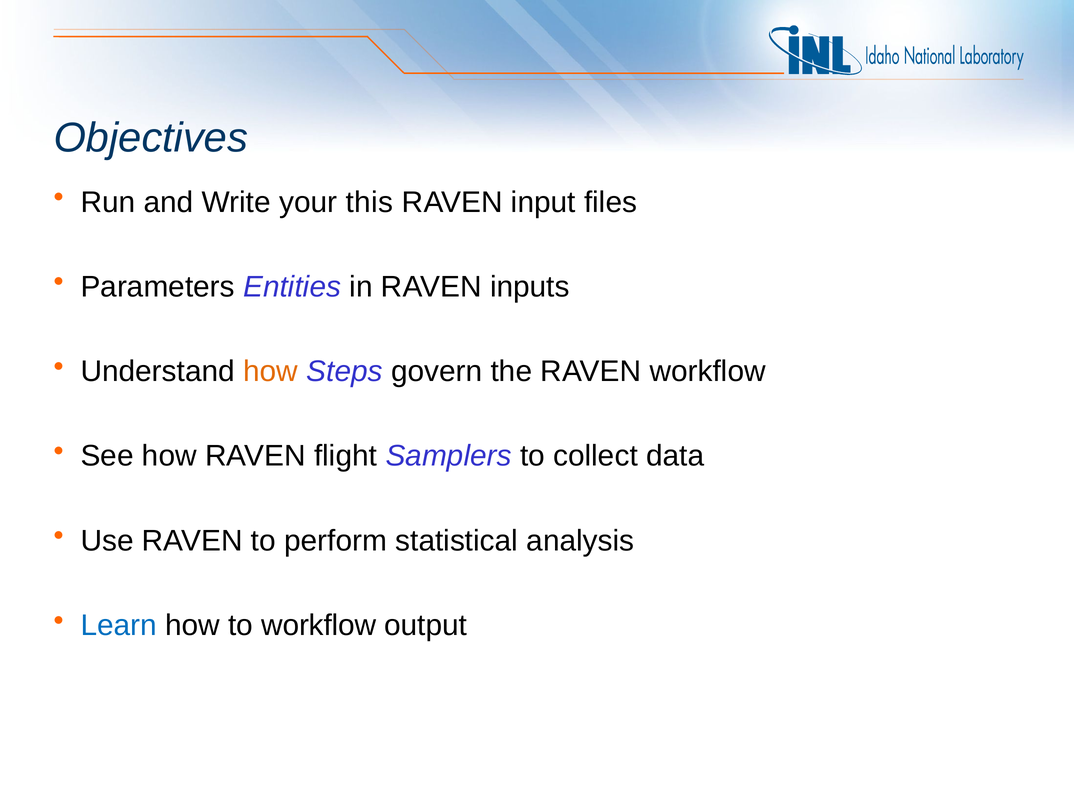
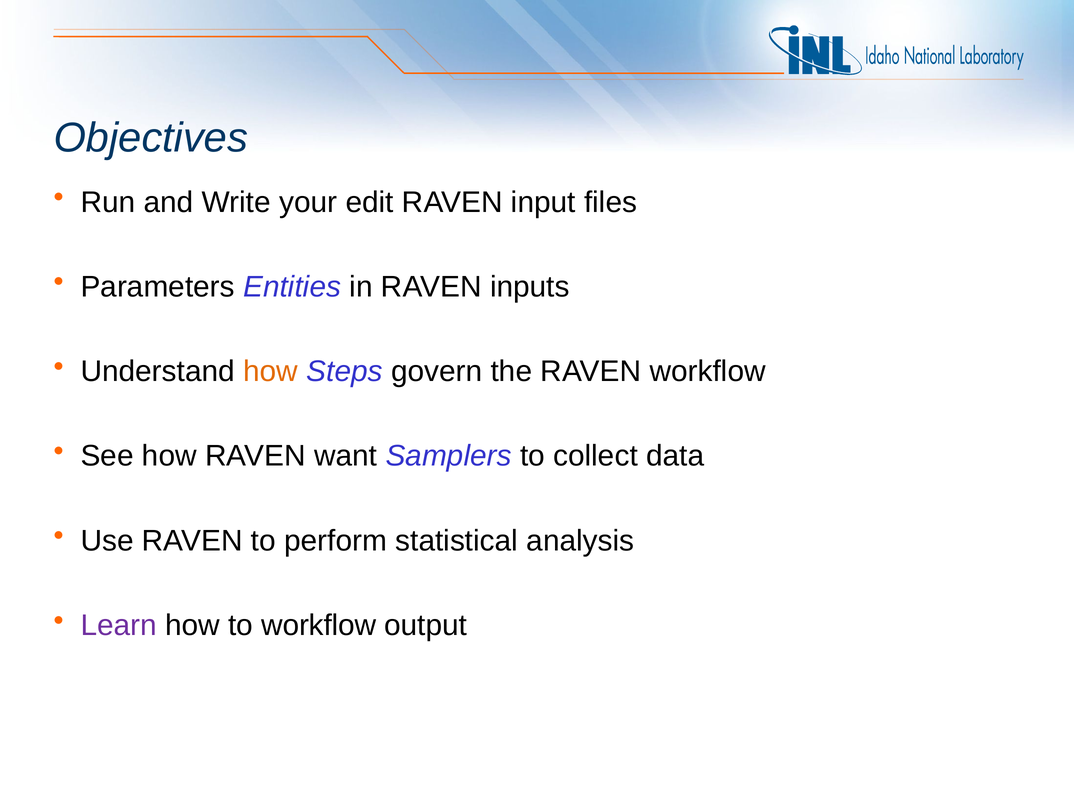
this: this -> edit
flight: flight -> want
Learn colour: blue -> purple
